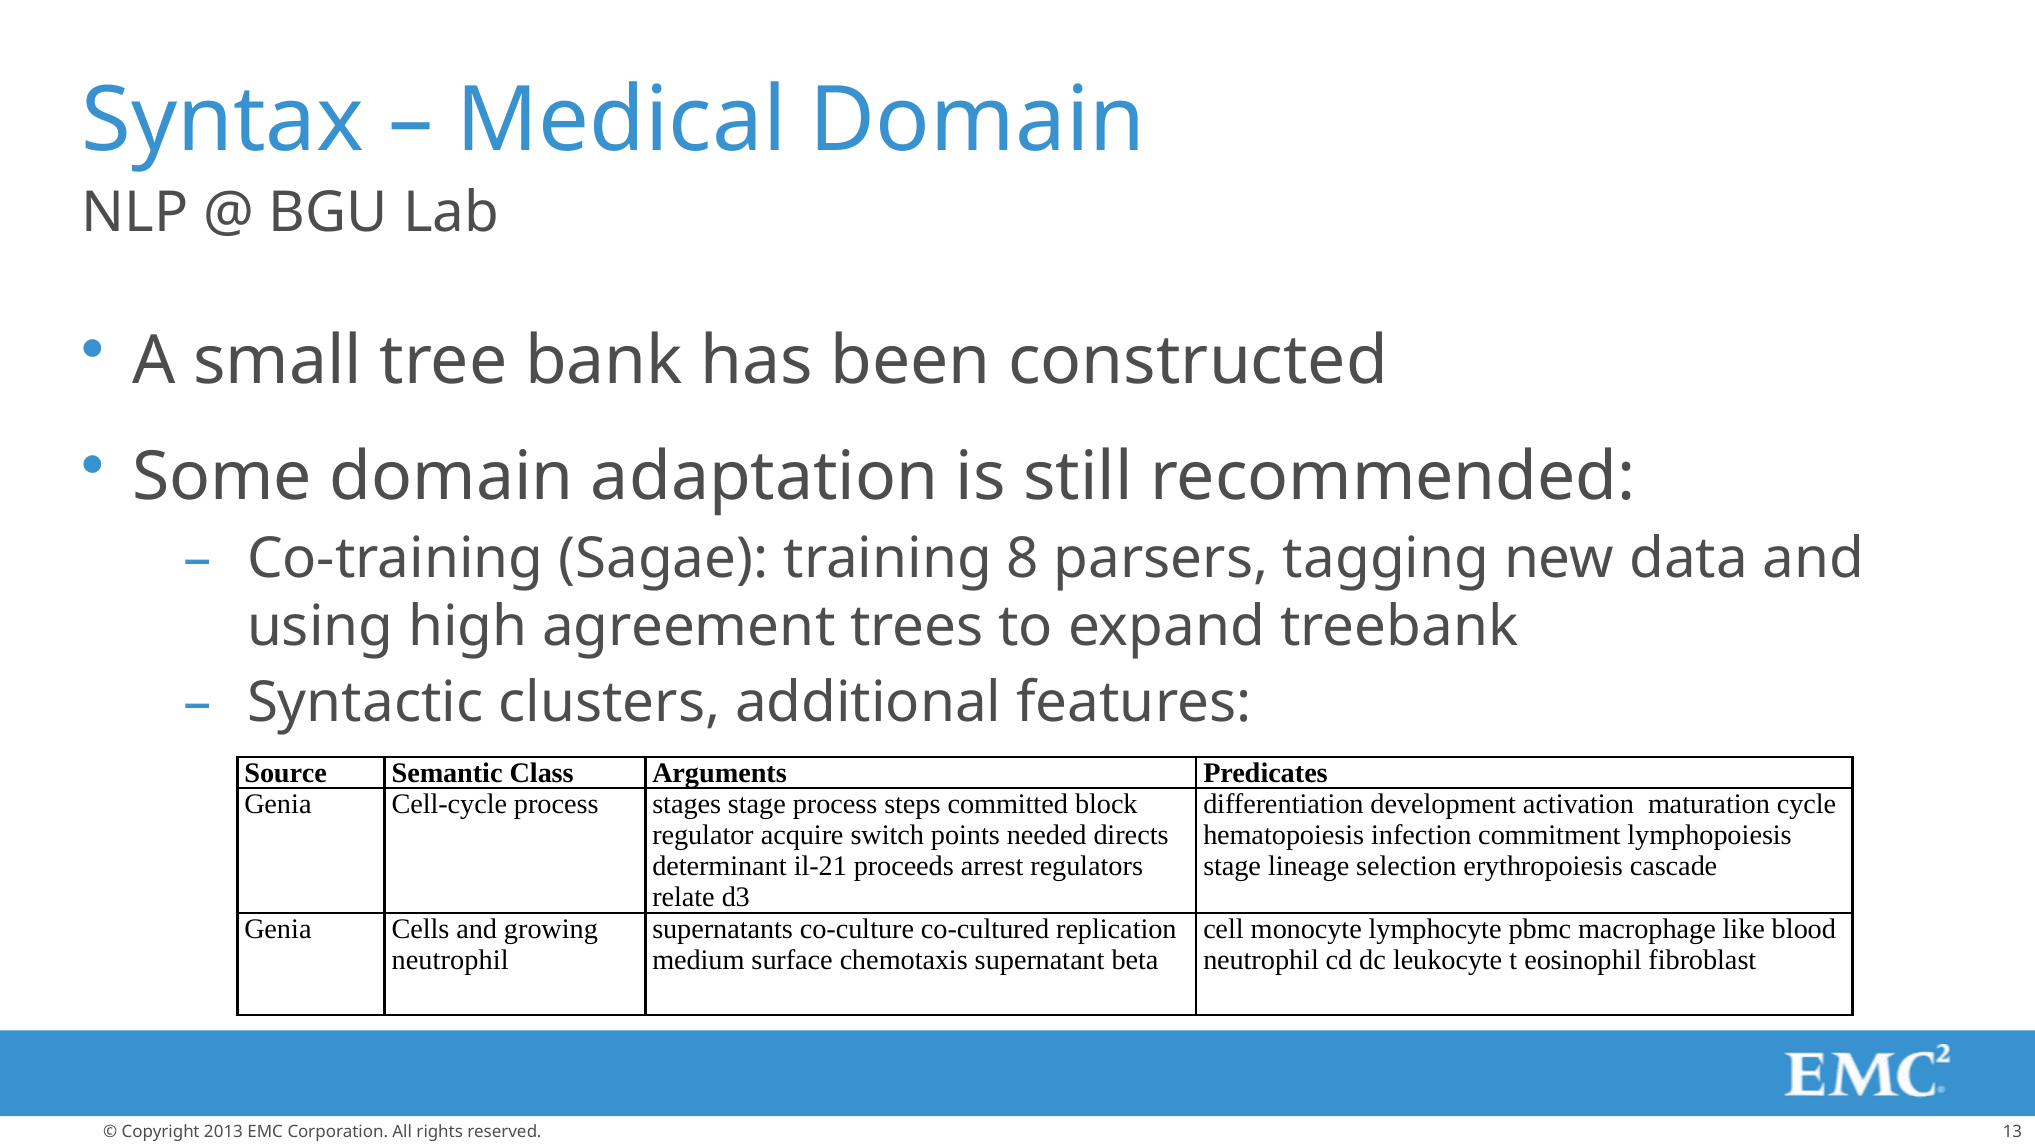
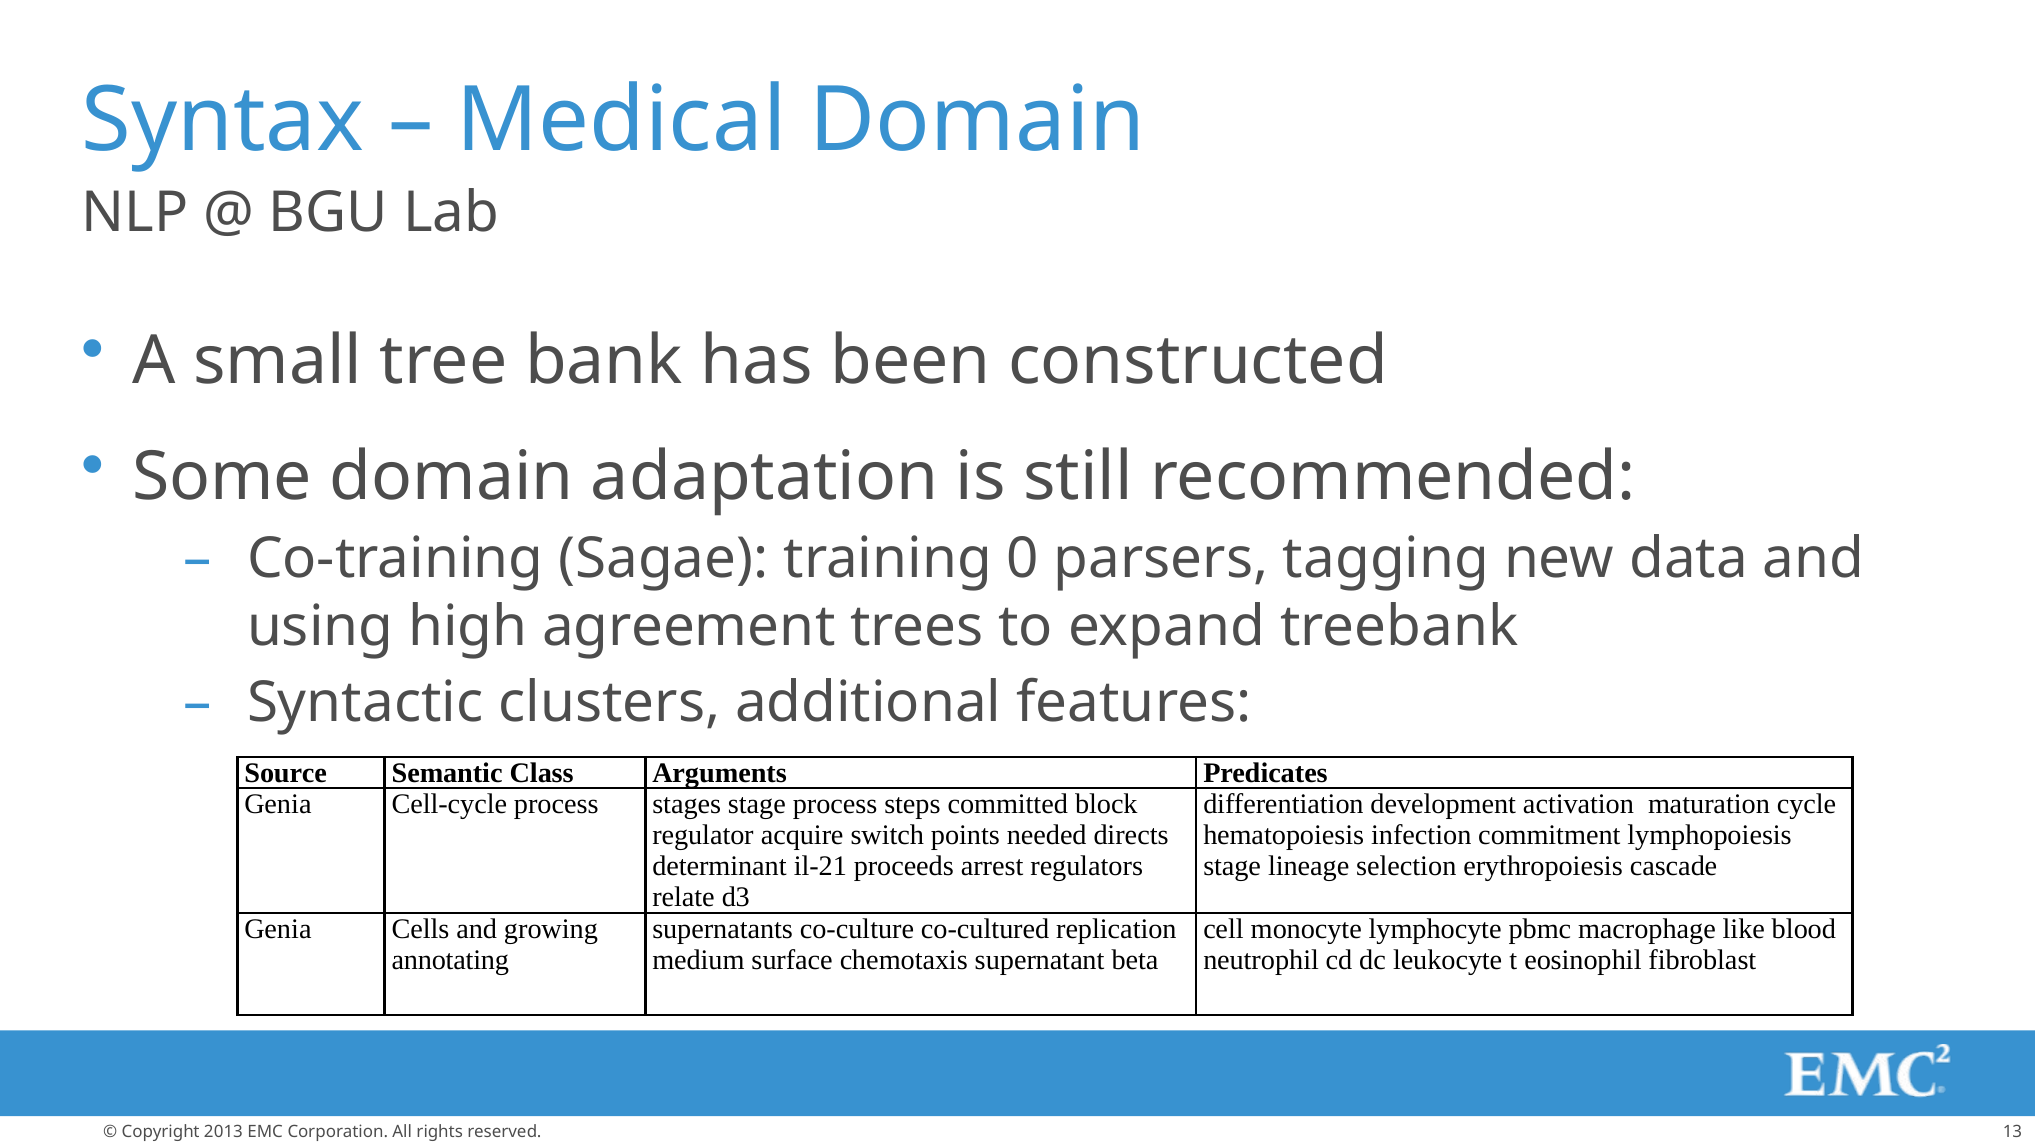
8: 8 -> 0
neutrophil at (450, 960): neutrophil -> annotating
